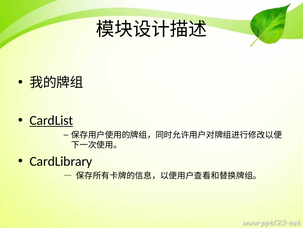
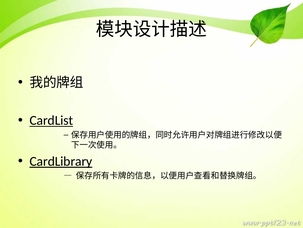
CardLibrary underline: none -> present
